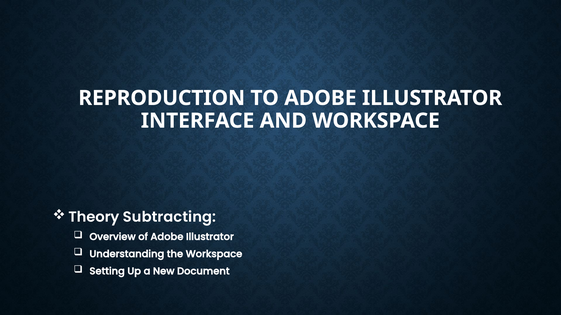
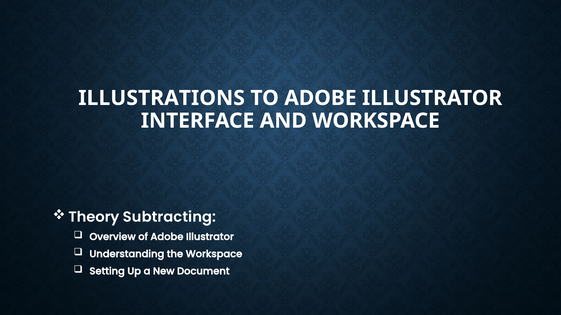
REPRODUCTION: REPRODUCTION -> ILLUSTRATIONS
